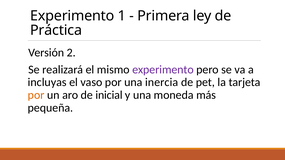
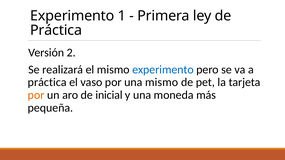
experimento at (163, 70) colour: purple -> blue
incluyas at (47, 82): incluyas -> práctica
una inercia: inercia -> mismo
